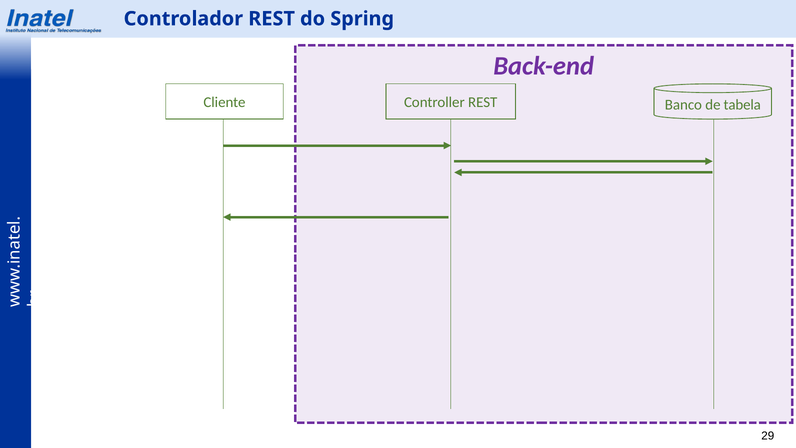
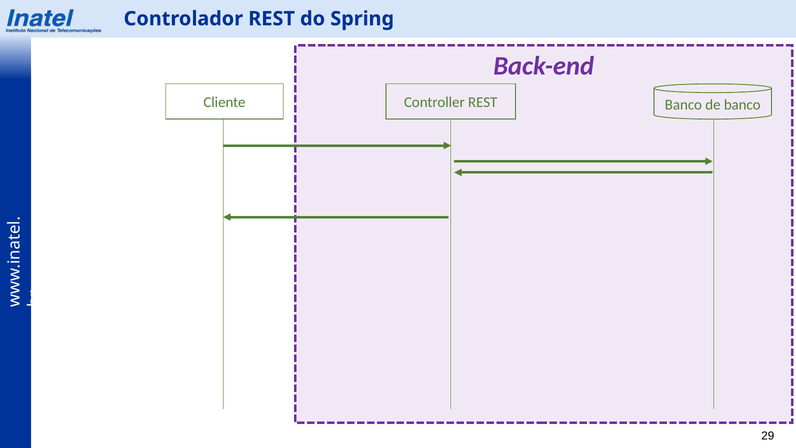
de tabela: tabela -> banco
